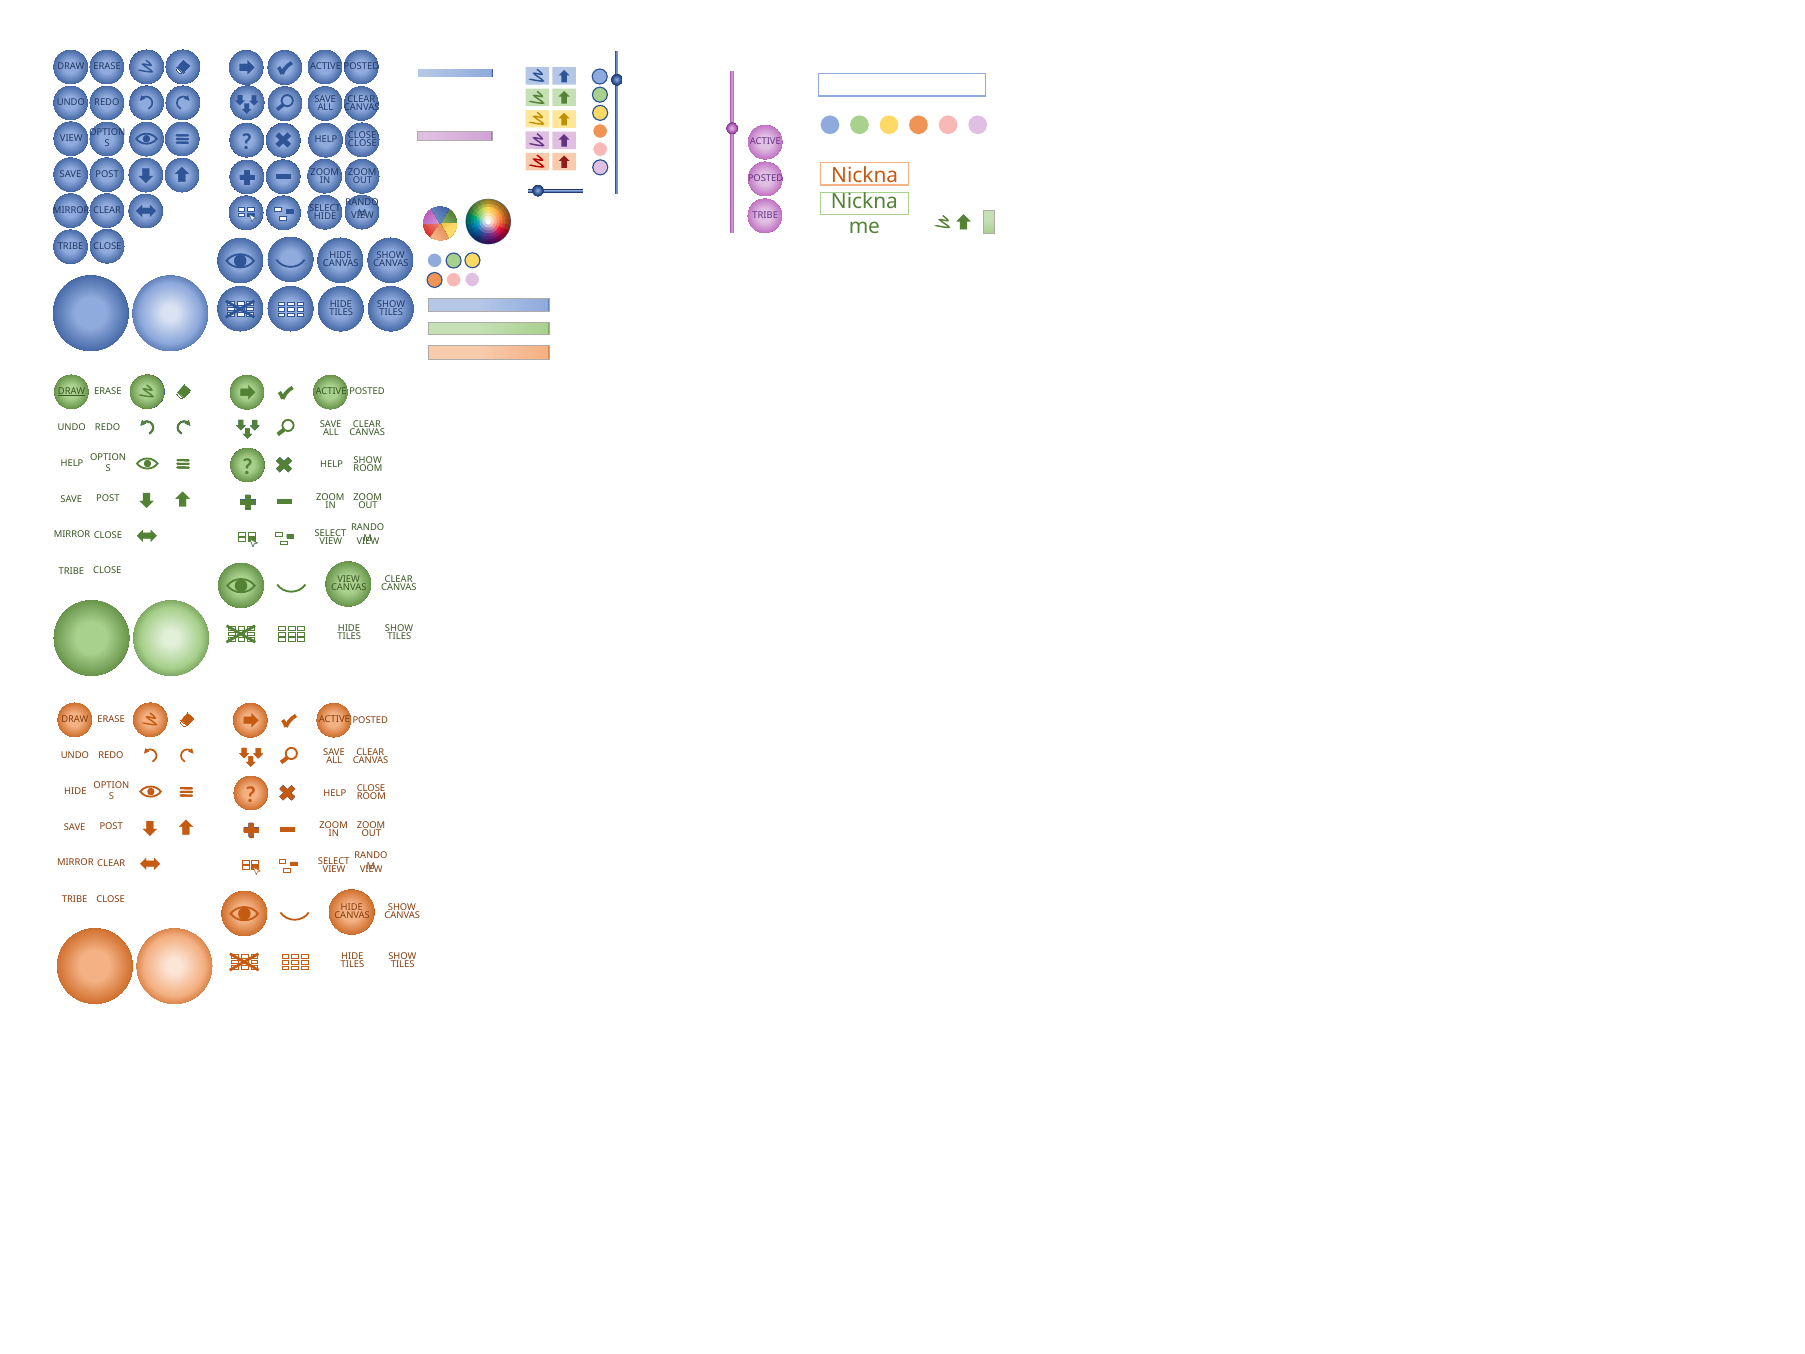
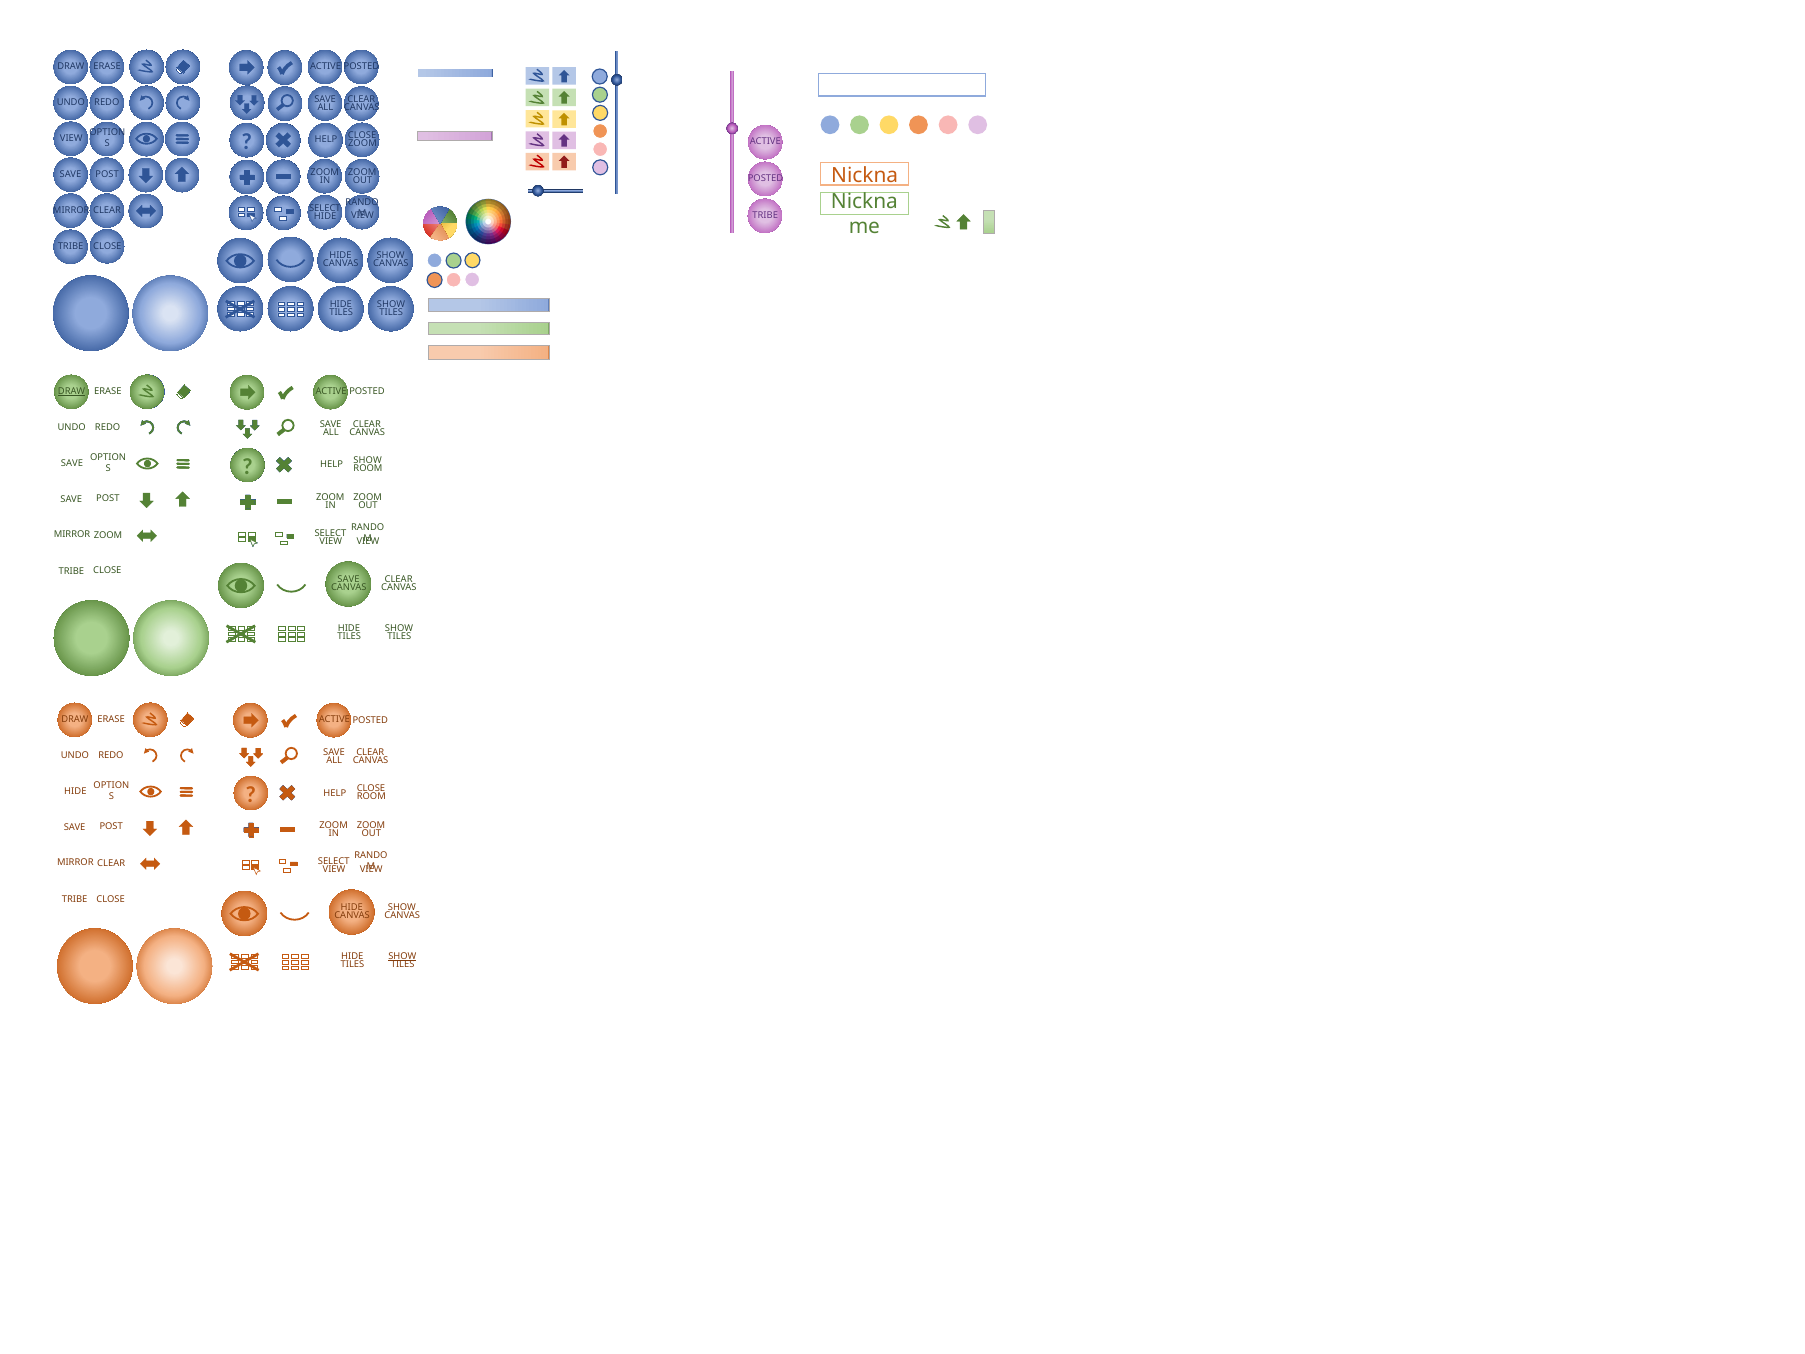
CLOSE at (362, 144): CLOSE -> ZOOM
HELP at (72, 463): HELP -> SAVE
MIRROR CLOSE: CLOSE -> ZOOM
VIEW at (349, 579): VIEW -> SAVE
SHOW at (402, 956) underline: none -> present
